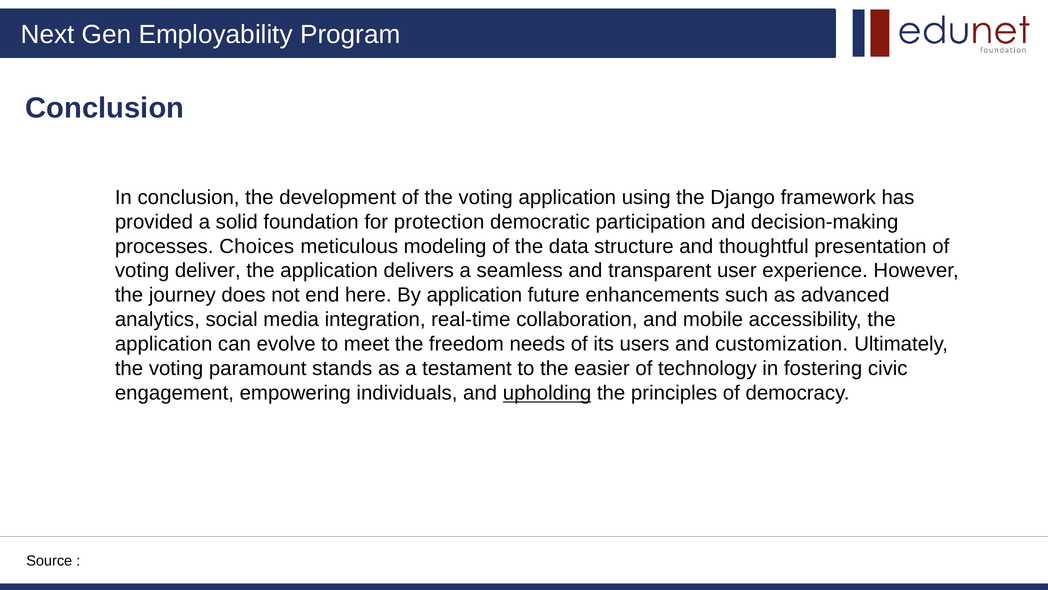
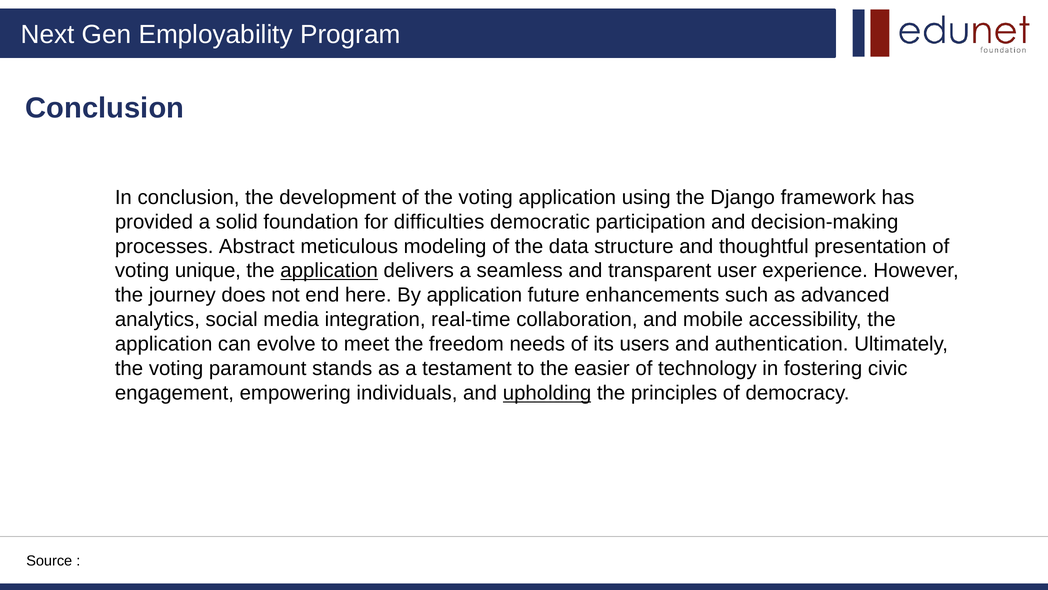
protection: protection -> difficulties
Choices: Choices -> Abstract
deliver: deliver -> unique
application at (329, 271) underline: none -> present
customization: customization -> authentication
